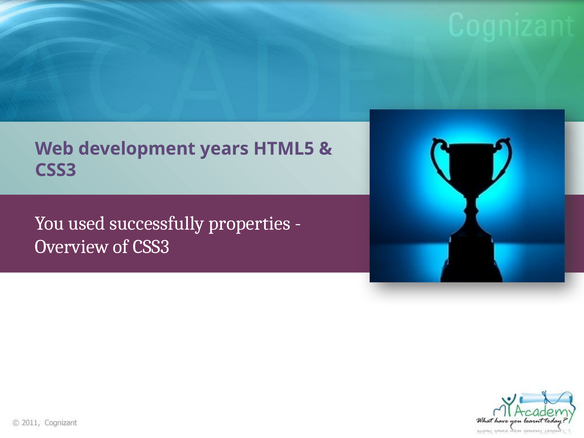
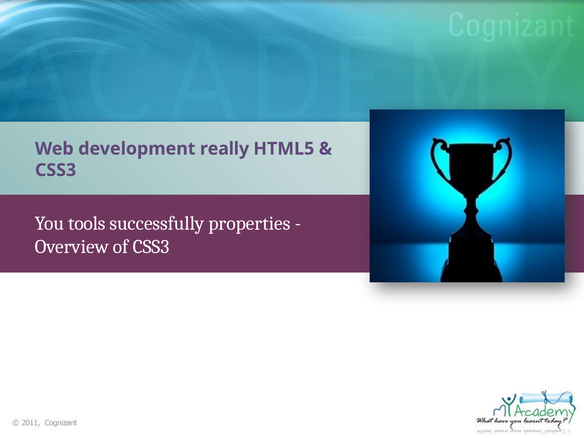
years: years -> really
used: used -> tools
